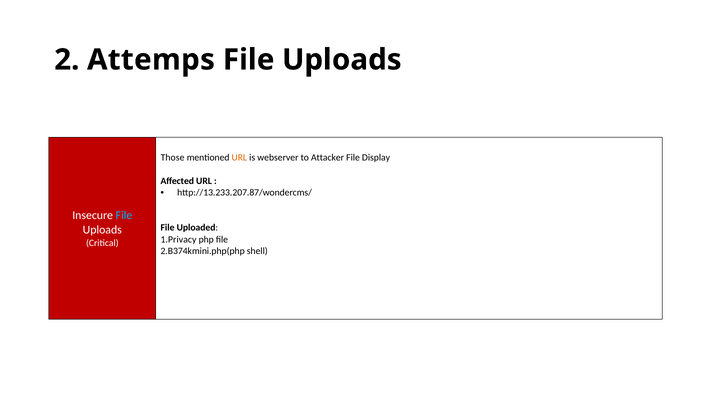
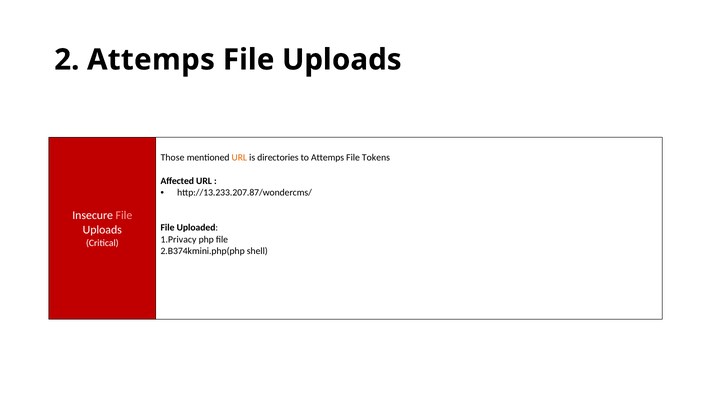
webserver: webserver -> directories
to Attacker: Attacker -> Attemps
Display: Display -> Tokens
File at (124, 215) colour: light blue -> pink
